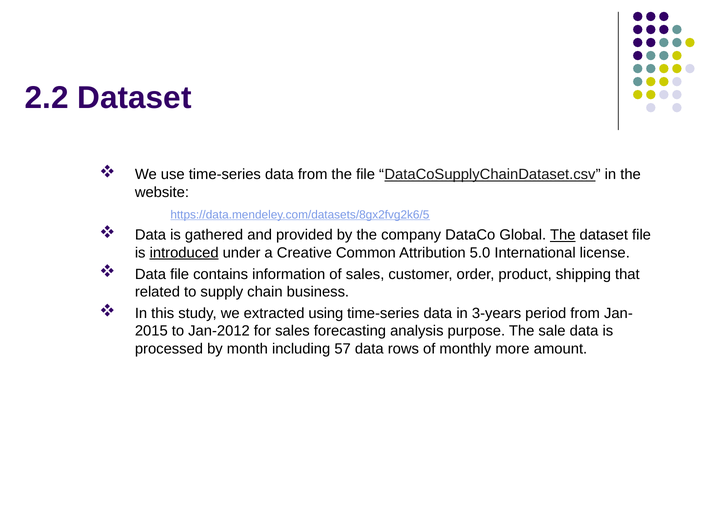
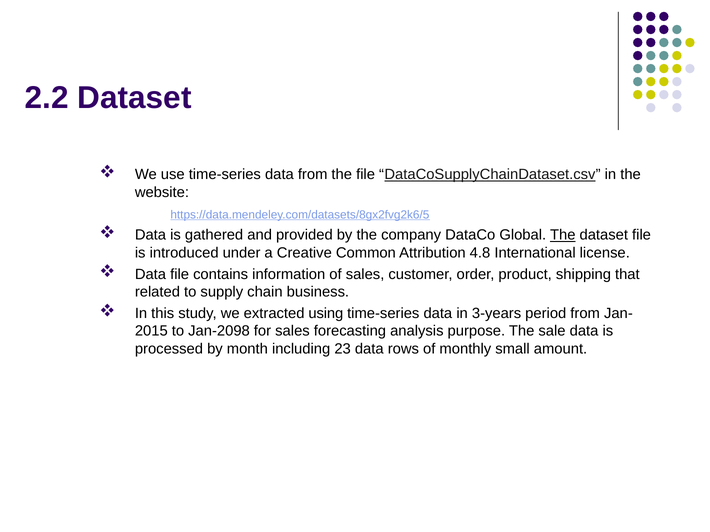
introduced underline: present -> none
5.0: 5.0 -> 4.8
Jan-2012: Jan-2012 -> Jan-2098
57: 57 -> 23
more: more -> small
